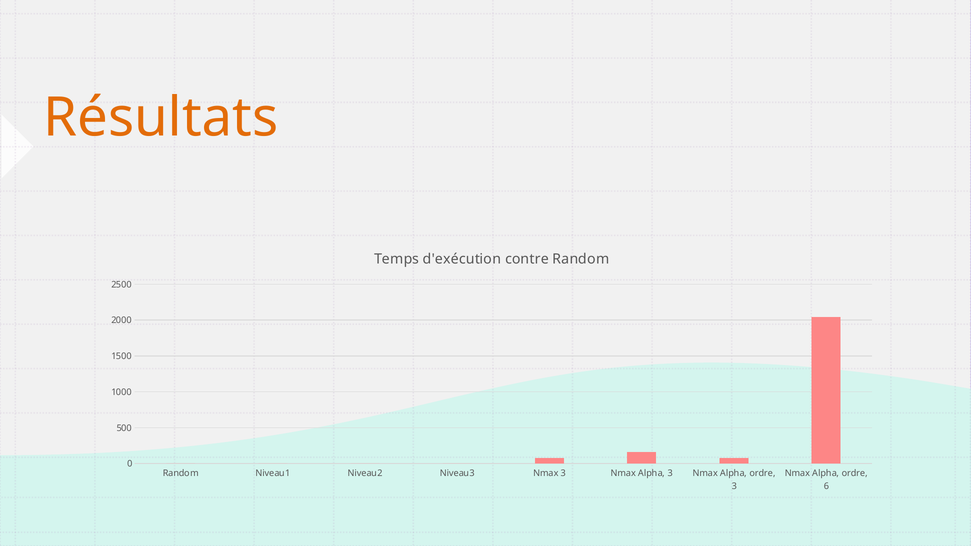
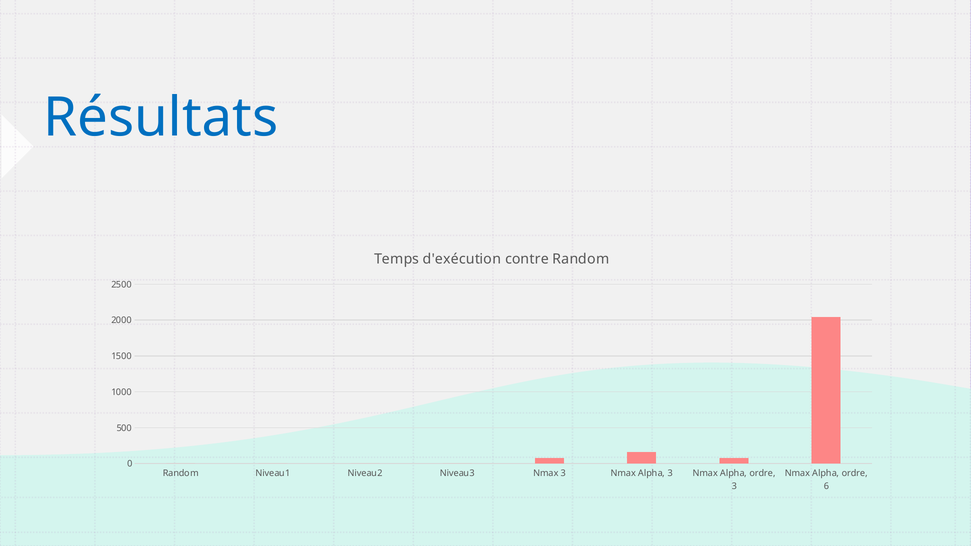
Résultats colour: orange -> blue
